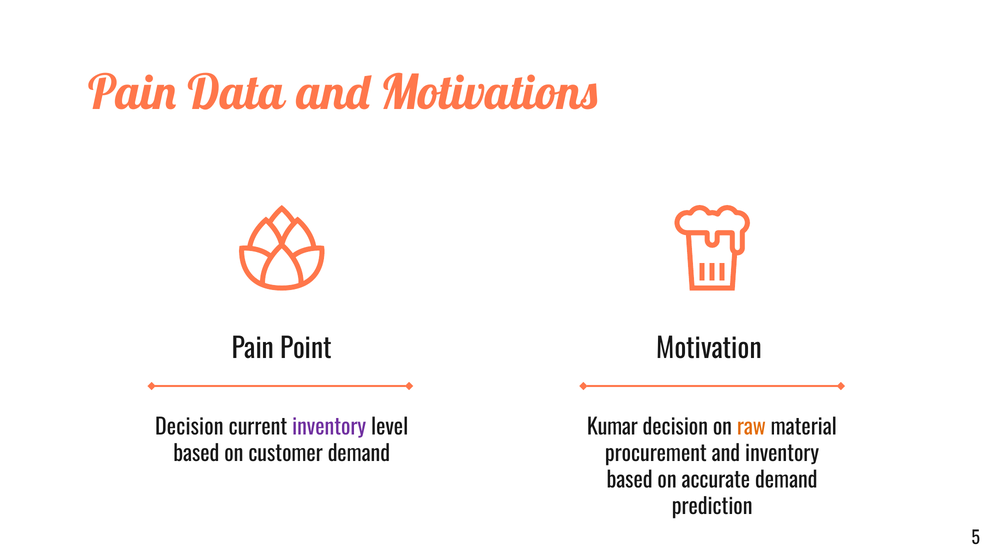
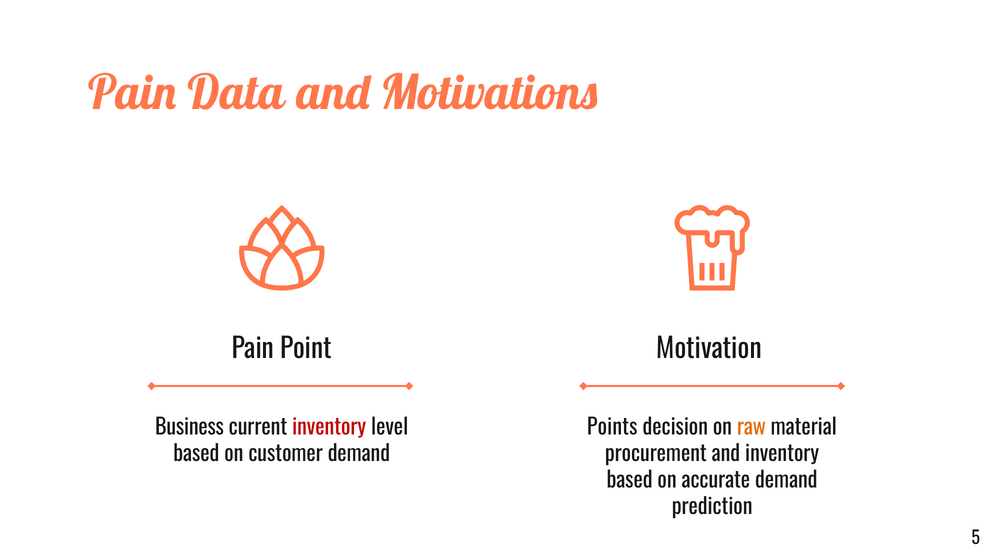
Decision at (189, 427): Decision -> Business
inventory at (329, 427) colour: purple -> red
Kumar: Kumar -> Points
